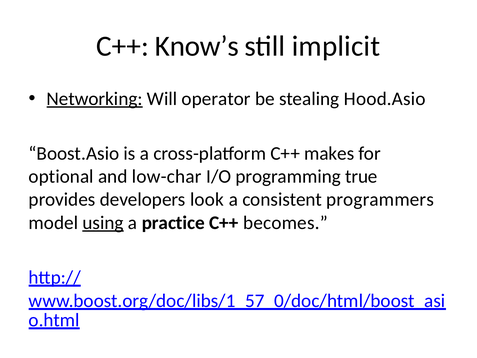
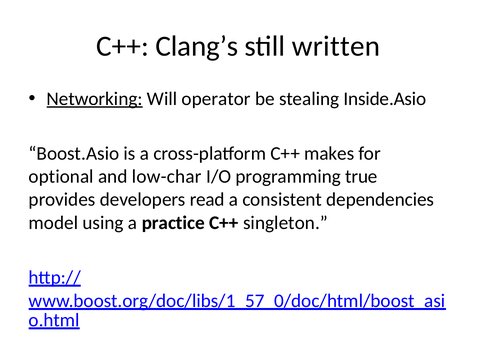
Know’s: Know’s -> Clang’s
implicit: implicit -> written
Hood.Asio: Hood.Asio -> Inside.Asio
look: look -> read
programmers: programmers -> dependencies
using underline: present -> none
becomes: becomes -> singleton
